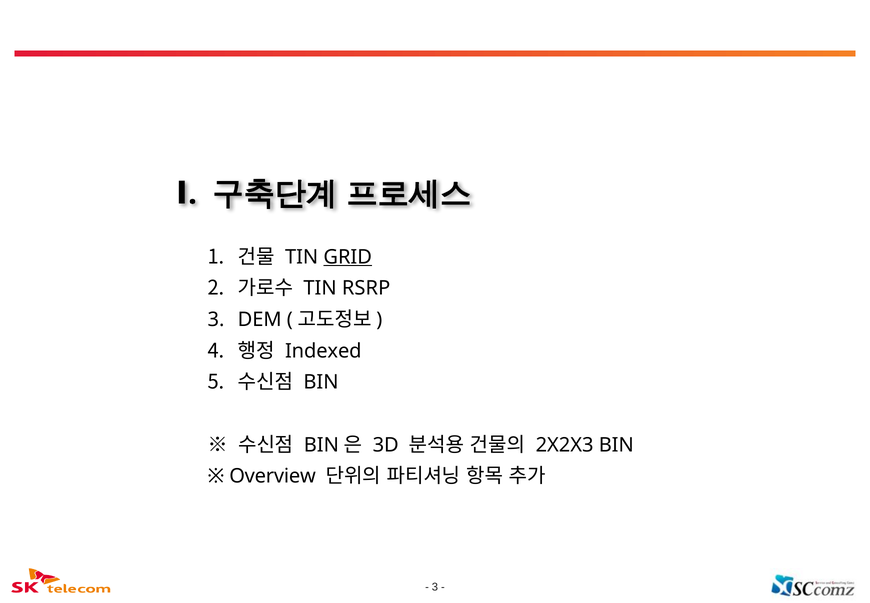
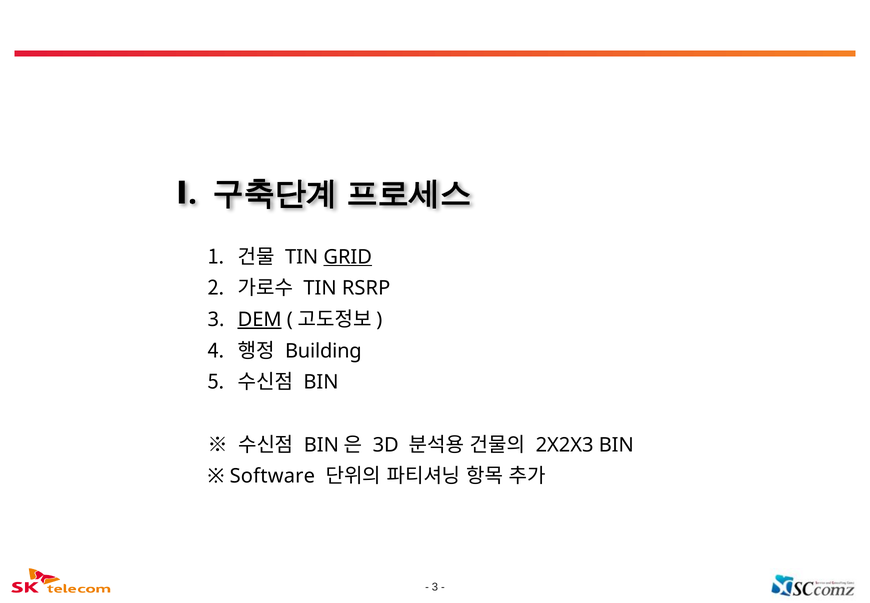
DEM underline: none -> present
Indexed: Indexed -> Building
Overview: Overview -> Software
